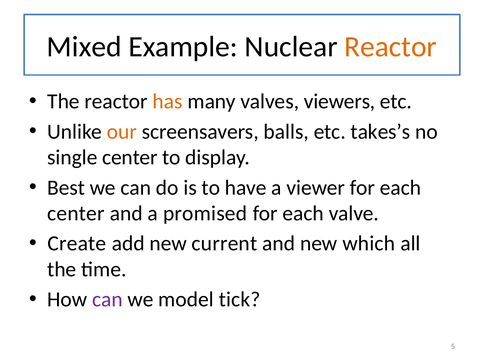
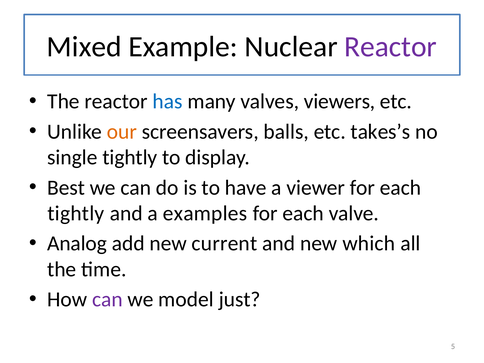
Reactor at (391, 47) colour: orange -> purple
has colour: orange -> blue
single center: center -> tightly
center at (76, 213): center -> tightly
promised: promised -> examples
Create: Create -> Analog
tick: tick -> just
